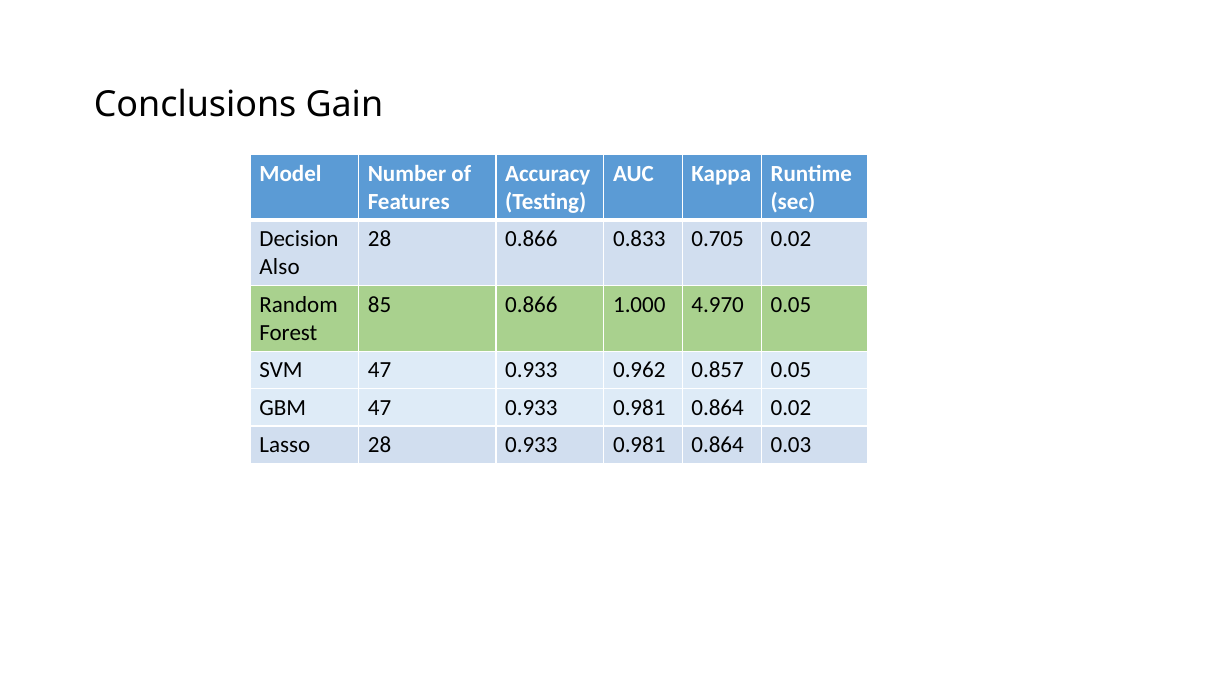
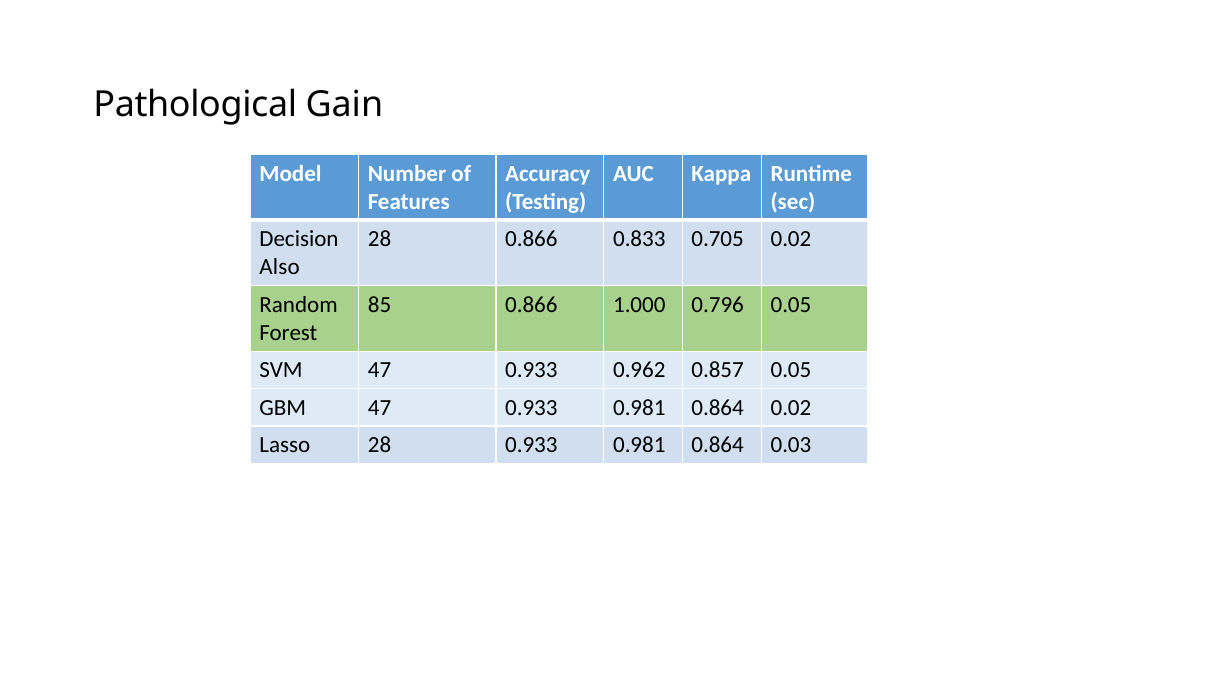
Conclusions: Conclusions -> Pathological
4.970: 4.970 -> 0.796
